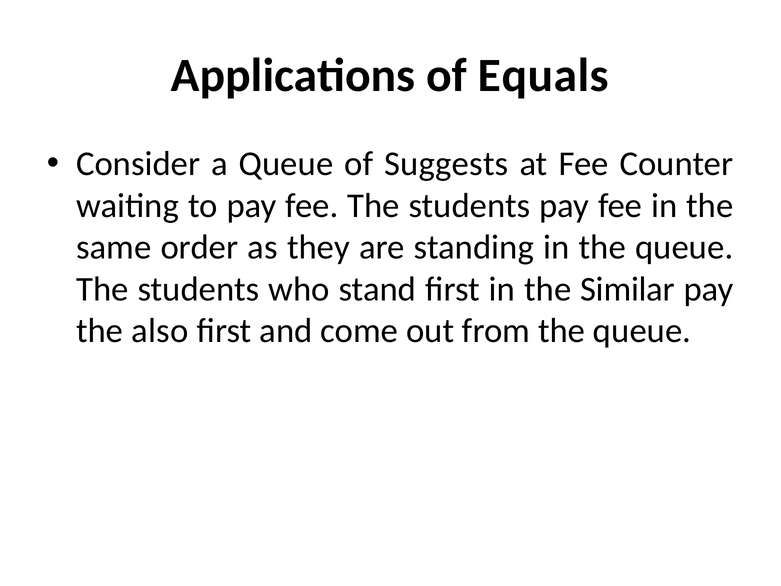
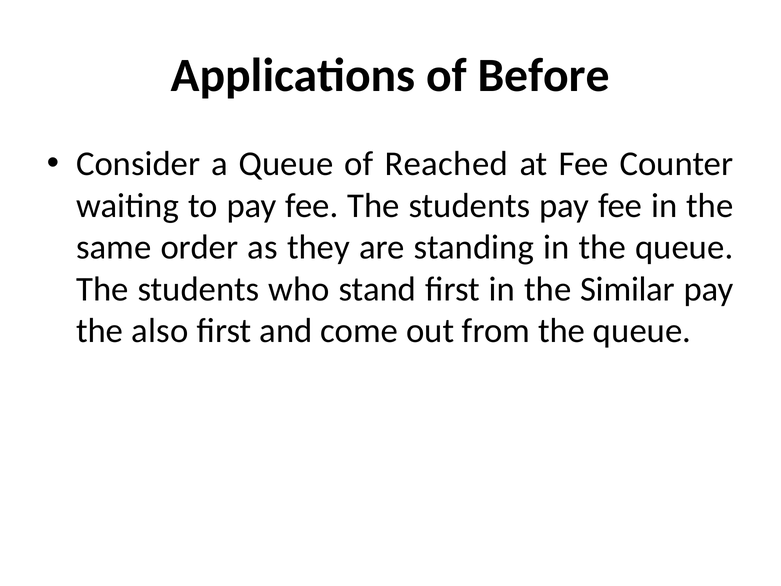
Equals: Equals -> Before
Suggests: Suggests -> Reached
